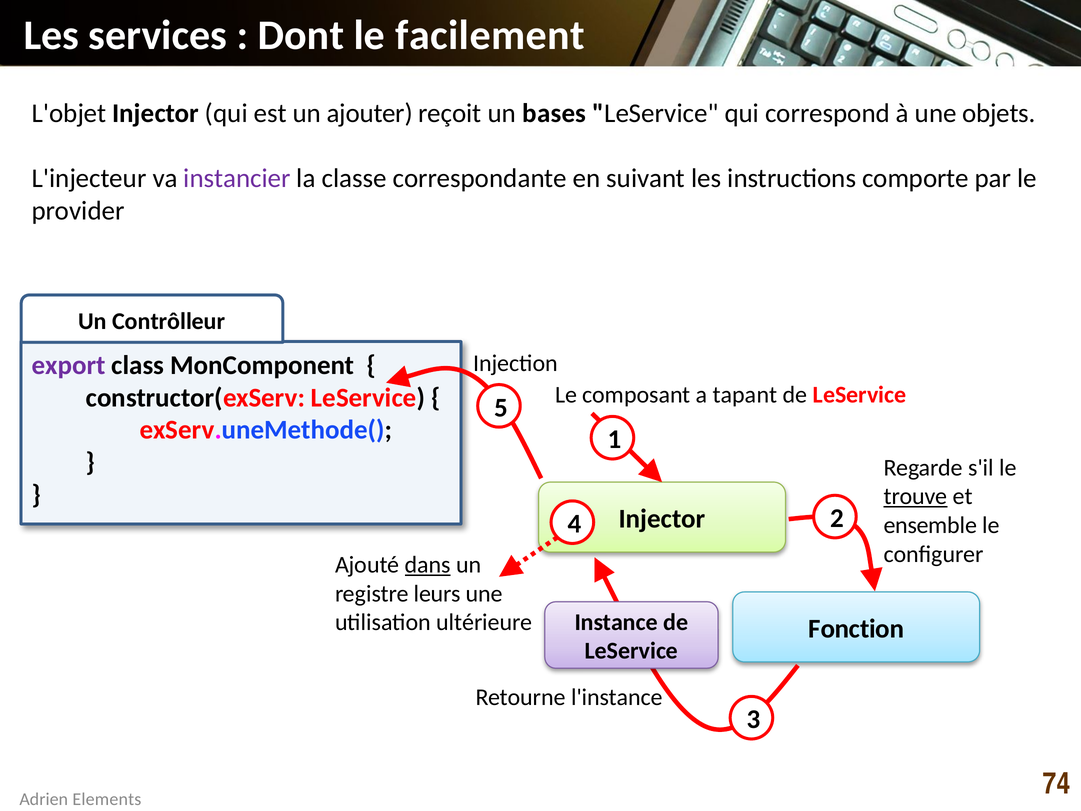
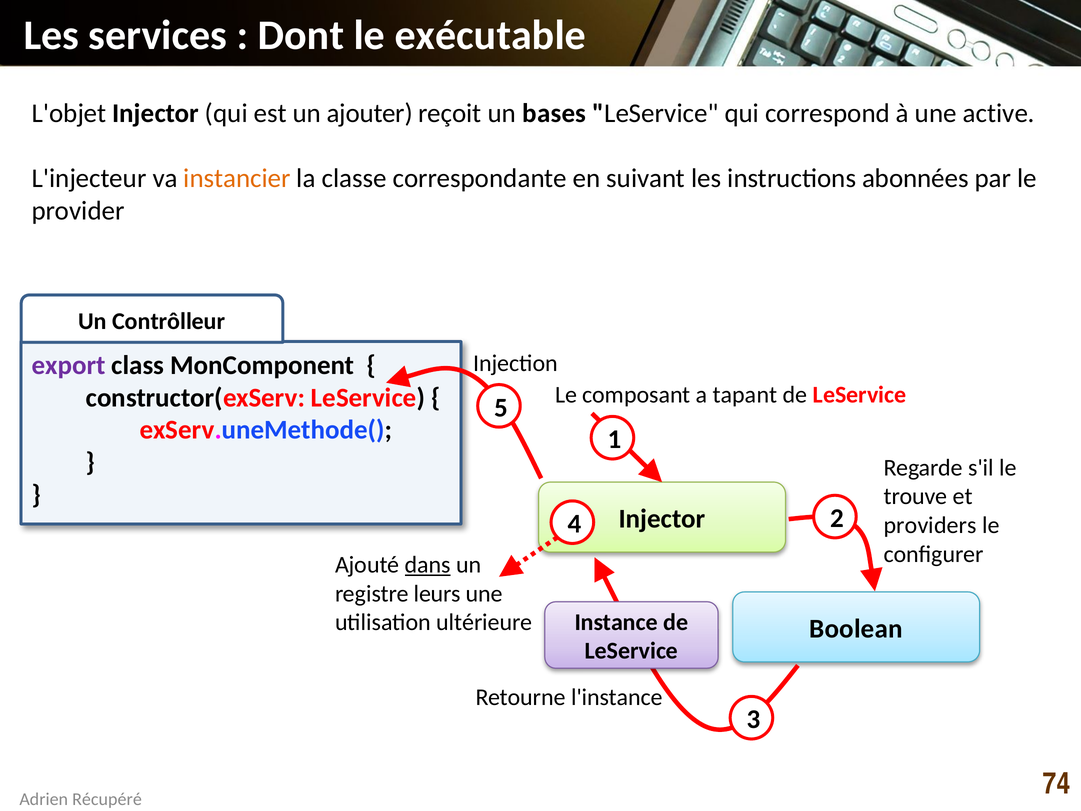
facilement: facilement -> exécutable
objets: objets -> active
instancier colour: purple -> orange
comporte: comporte -> abonnées
trouve underline: present -> none
ensemble: ensemble -> providers
Fonction: Fonction -> Boolean
Elements: Elements -> Récupéré
